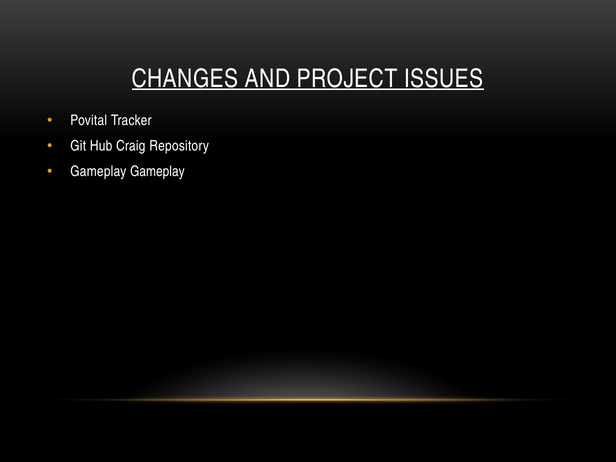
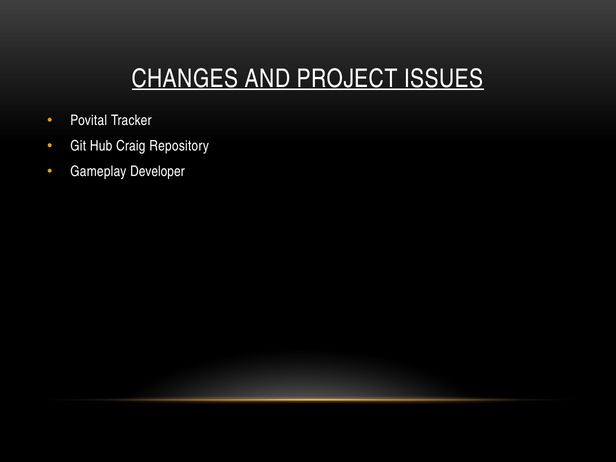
Gameplay Gameplay: Gameplay -> Developer
